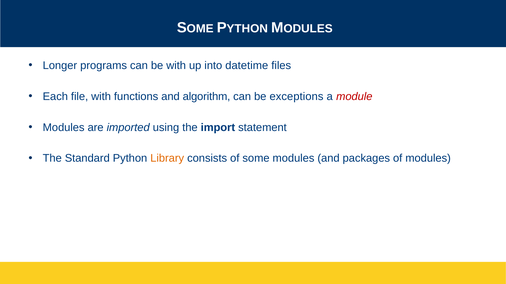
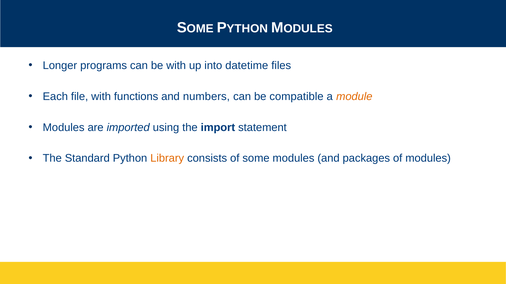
algorithm: algorithm -> numbers
exceptions: exceptions -> compatible
module colour: red -> orange
